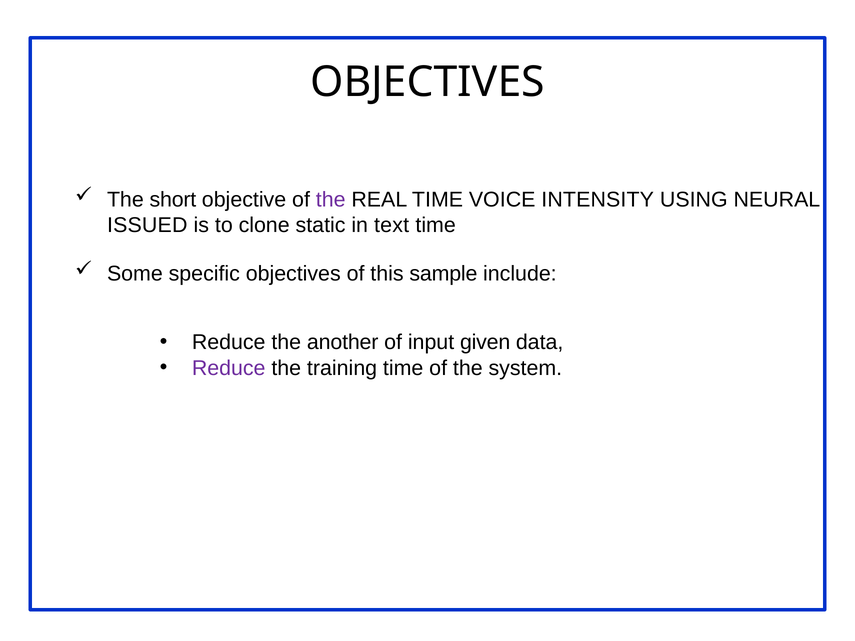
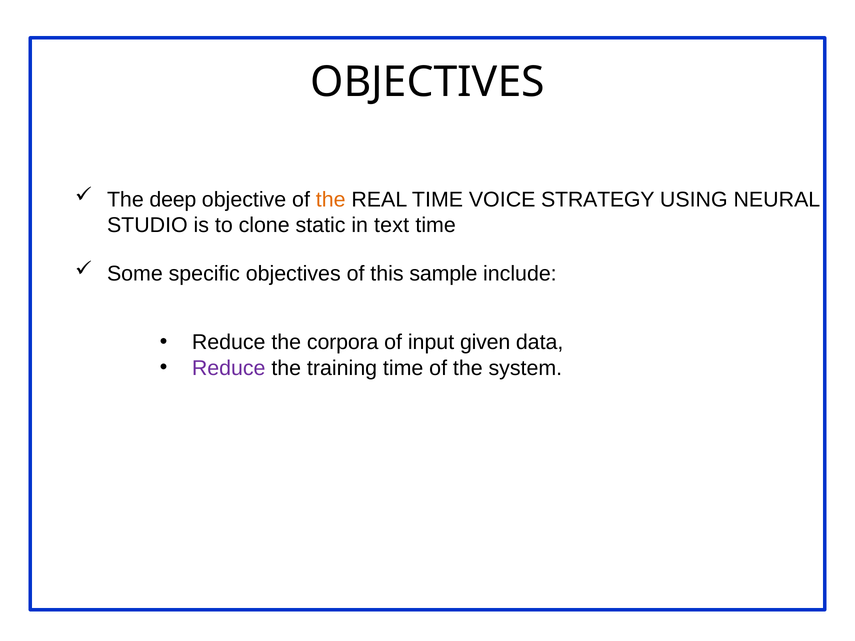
short: short -> deep
the at (331, 200) colour: purple -> orange
INTENSITY: INTENSITY -> STRATEGY
ISSUED: ISSUED -> STUDIO
another: another -> corpora
